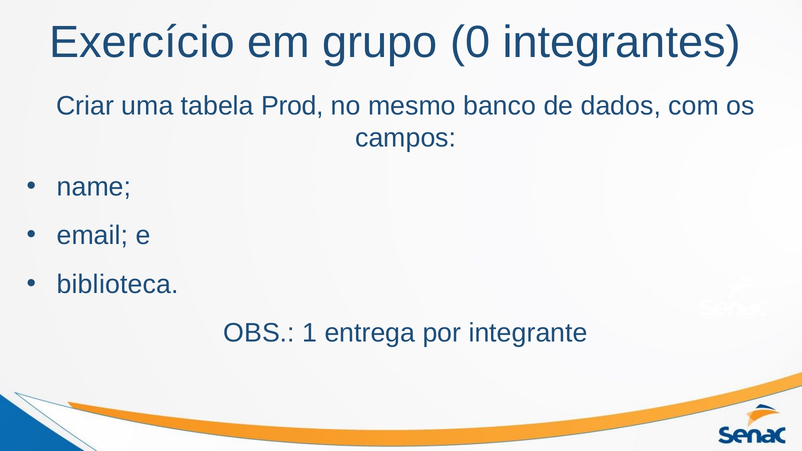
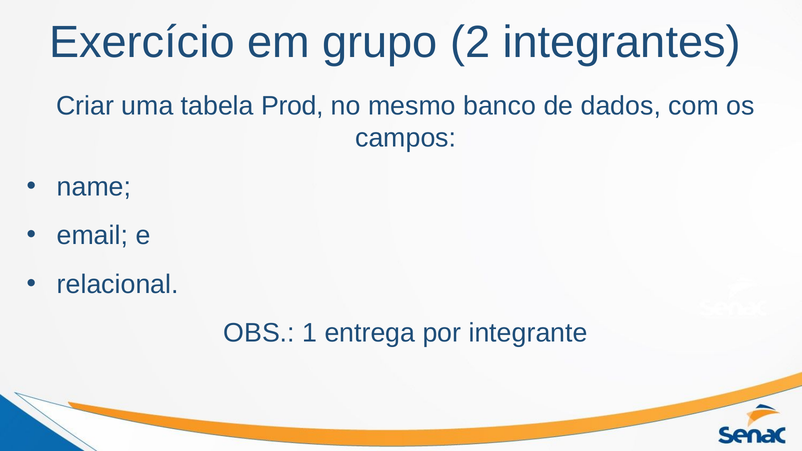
0: 0 -> 2
biblioteca: biblioteca -> relacional
